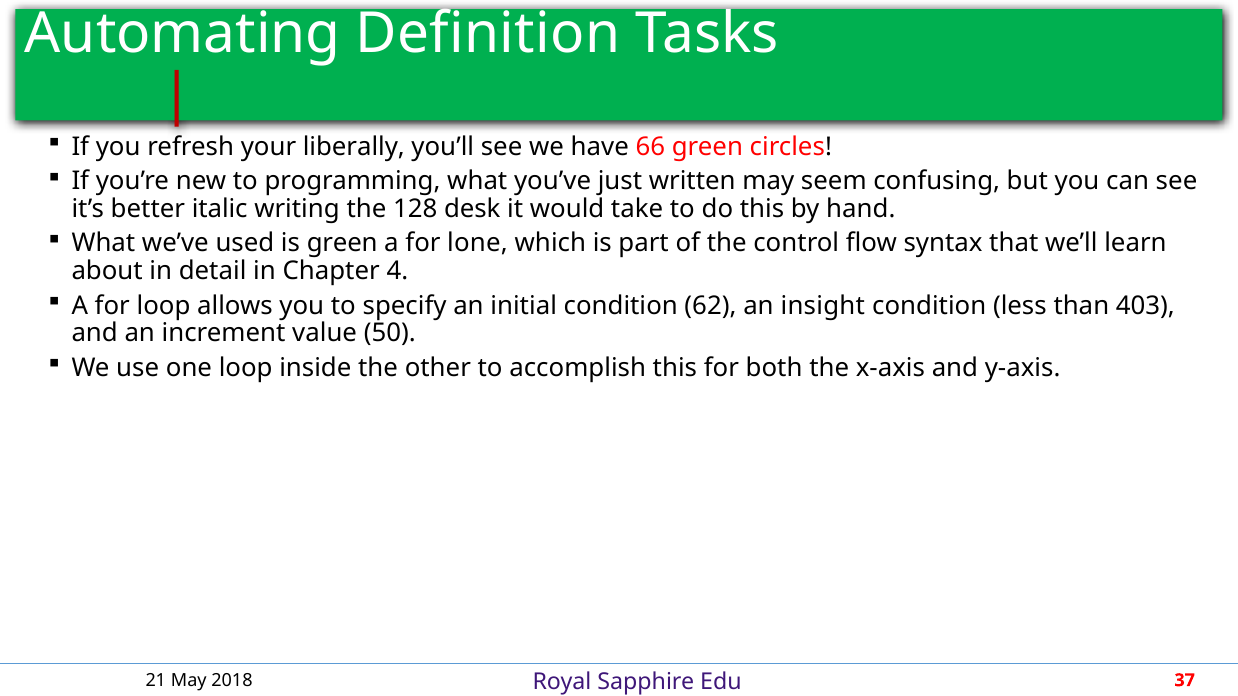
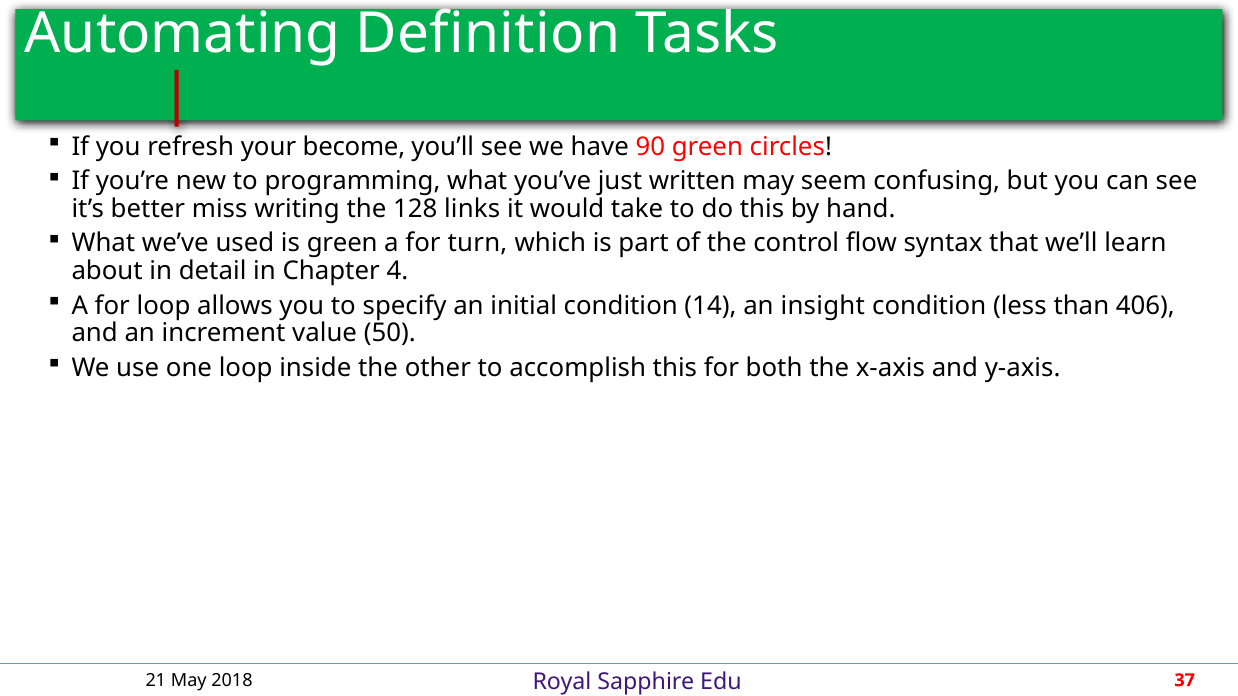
liberally: liberally -> become
66: 66 -> 90
italic: italic -> miss
desk: desk -> links
lone: lone -> turn
62: 62 -> 14
403: 403 -> 406
